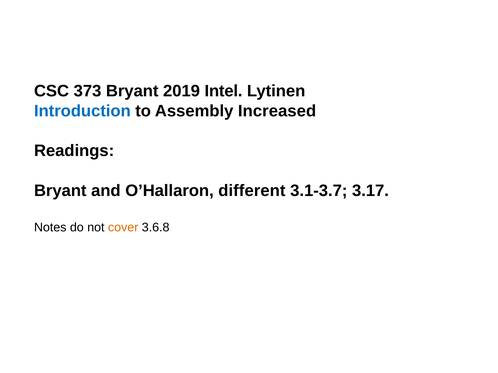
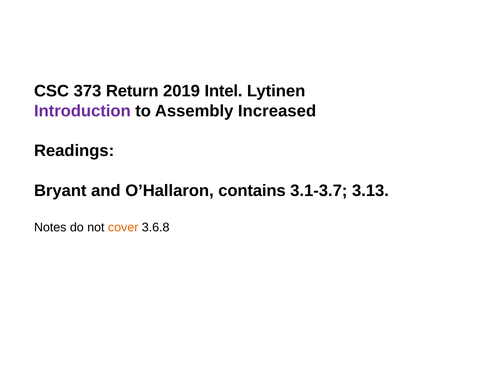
373 Bryant: Bryant -> Return
Introduction colour: blue -> purple
different: different -> contains
3.17: 3.17 -> 3.13
